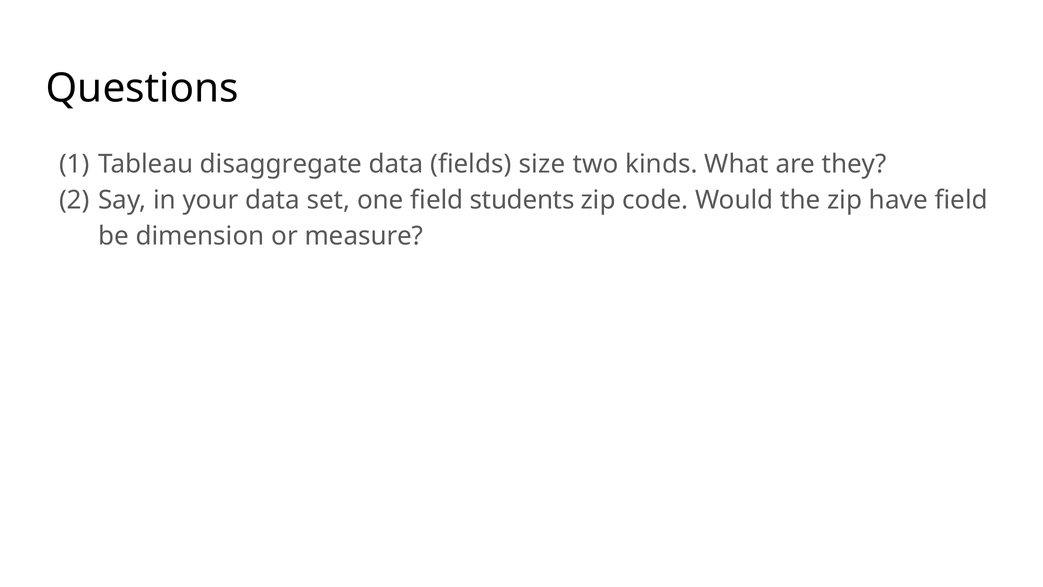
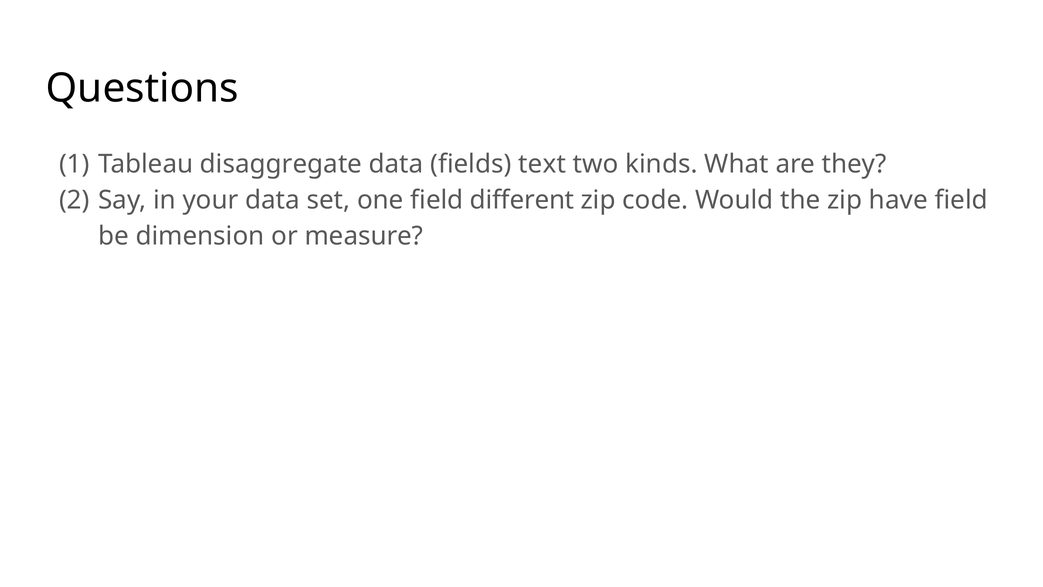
size: size -> text
students: students -> different
